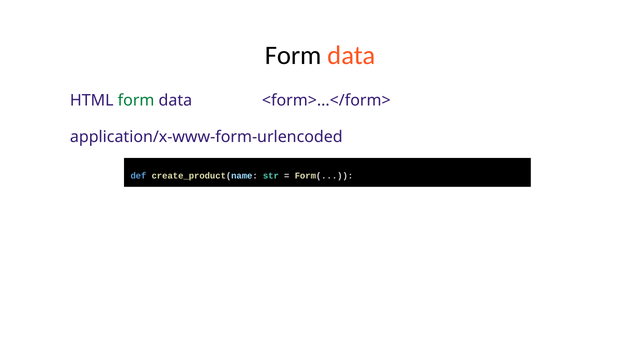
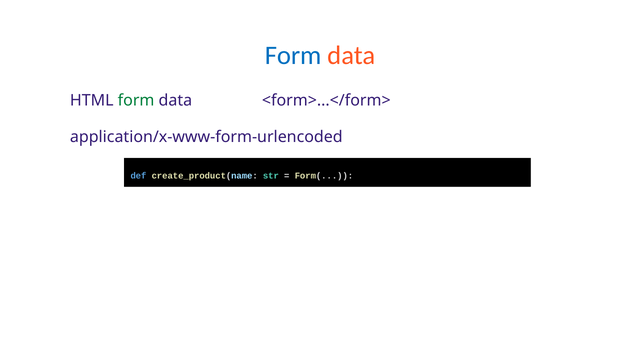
Form at (293, 55) colour: black -> blue
